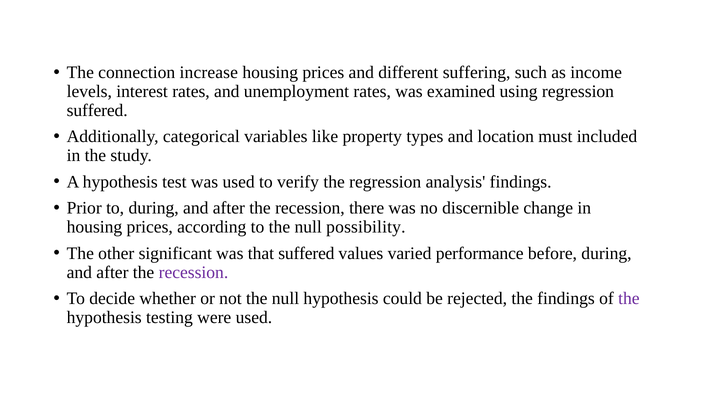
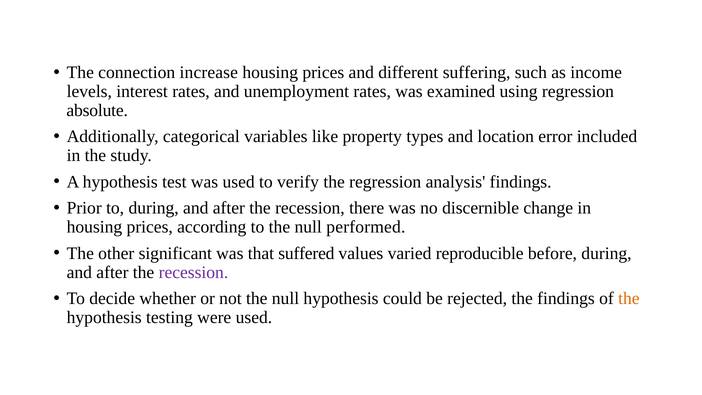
suffered at (97, 110): suffered -> absolute
must: must -> error
possibility: possibility -> performed
performance: performance -> reproducible
the at (629, 298) colour: purple -> orange
